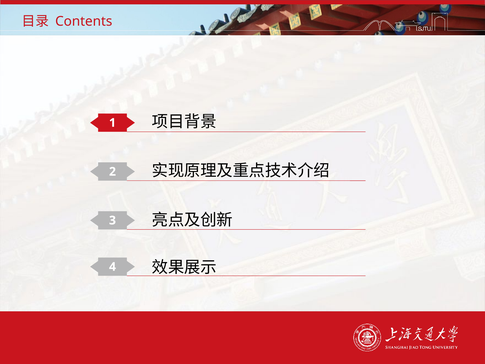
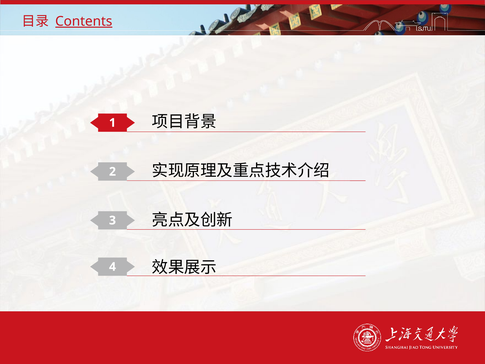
Contents underline: none -> present
